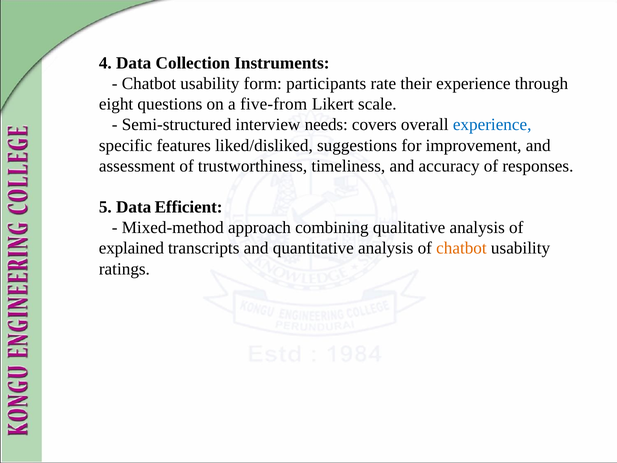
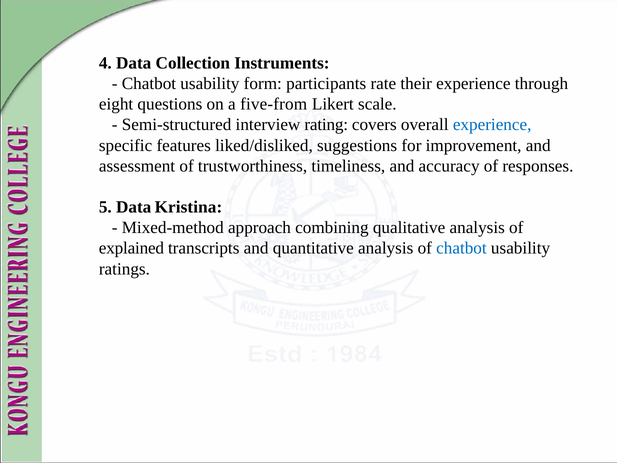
needs: needs -> rating
Efficient: Efficient -> Kristina
chatbot at (461, 248) colour: orange -> blue
